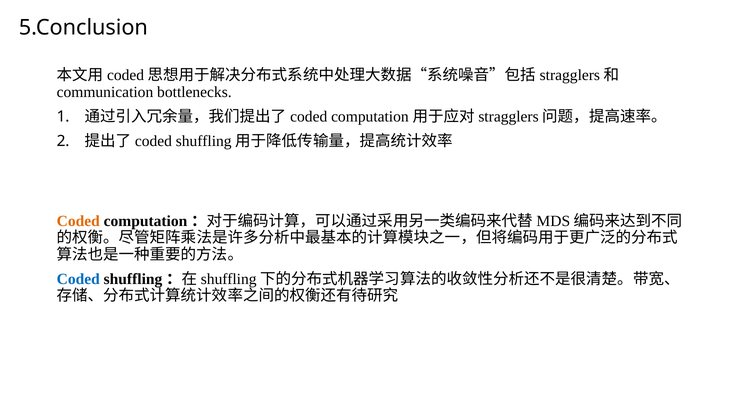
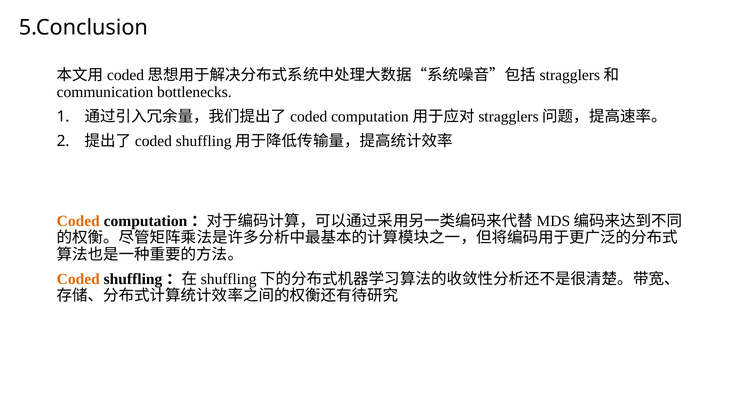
Coded at (78, 279) colour: blue -> orange
